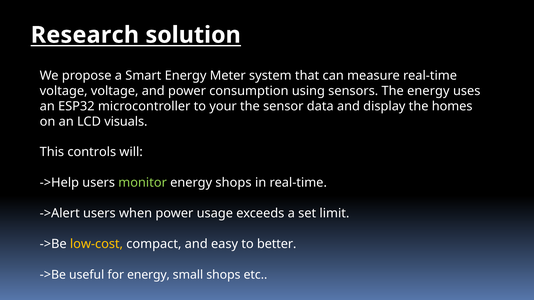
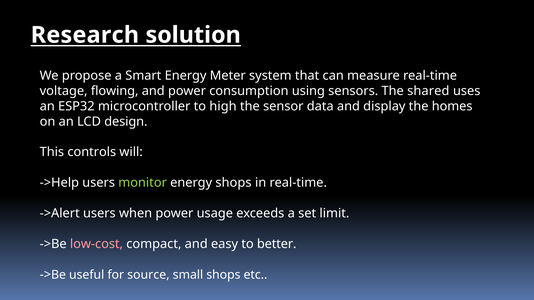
voltage voltage: voltage -> flowing
The energy: energy -> shared
your: your -> high
visuals: visuals -> design
low-cost colour: yellow -> pink
for energy: energy -> source
